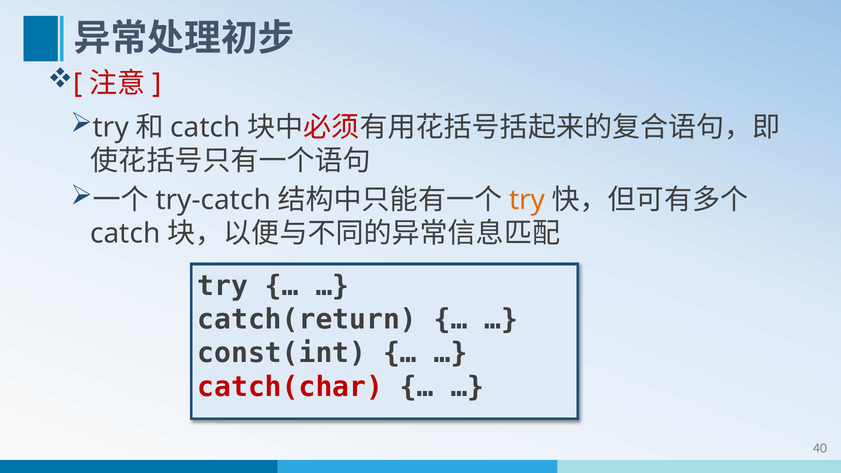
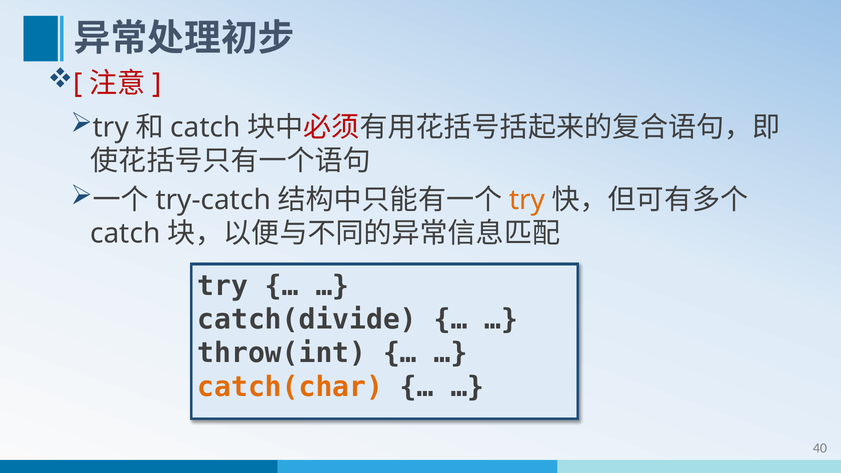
catch(return: catch(return -> catch(divide
const(int: const(int -> throw(int
catch(char colour: red -> orange
